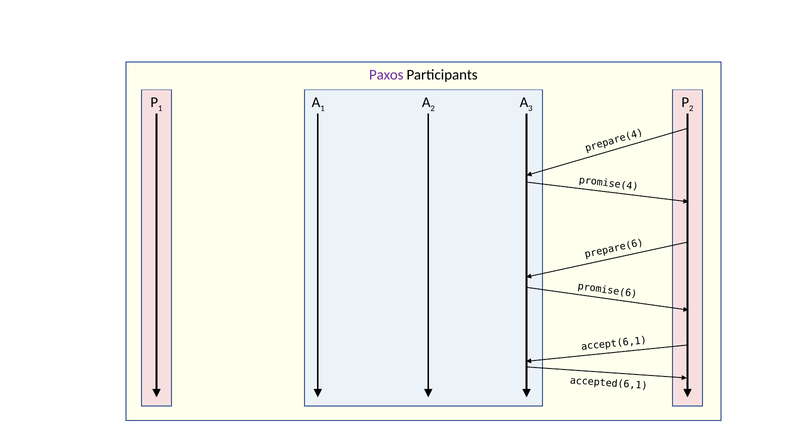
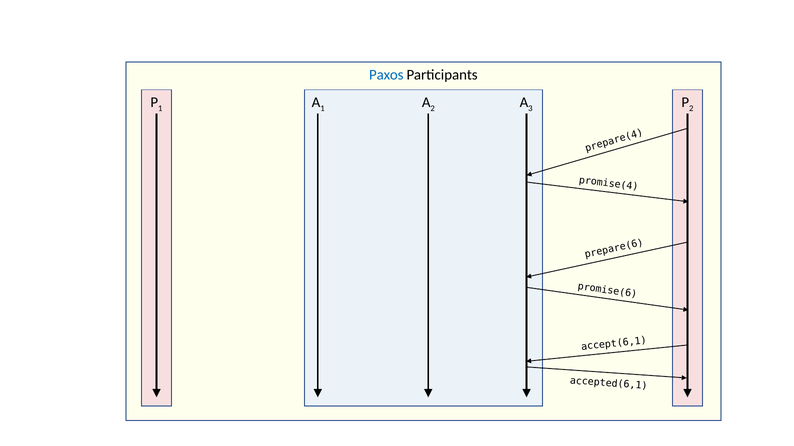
Paxos colour: purple -> blue
